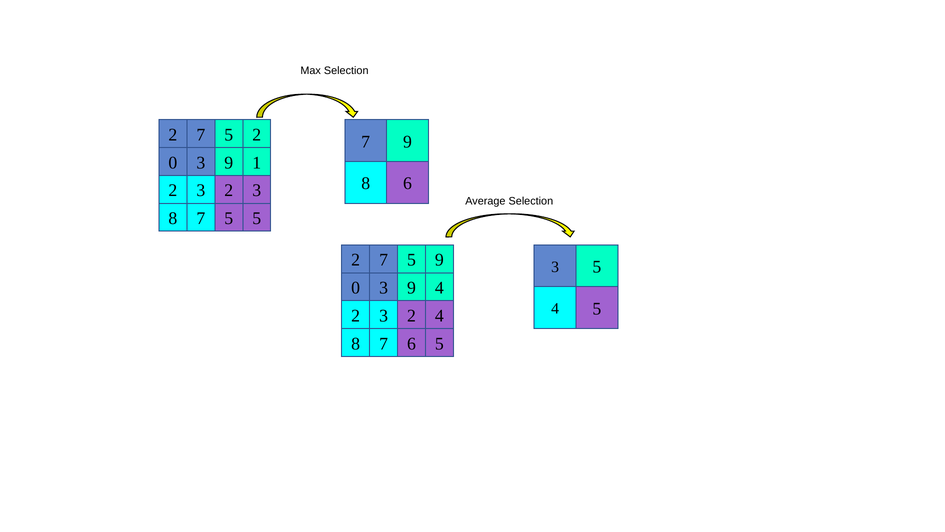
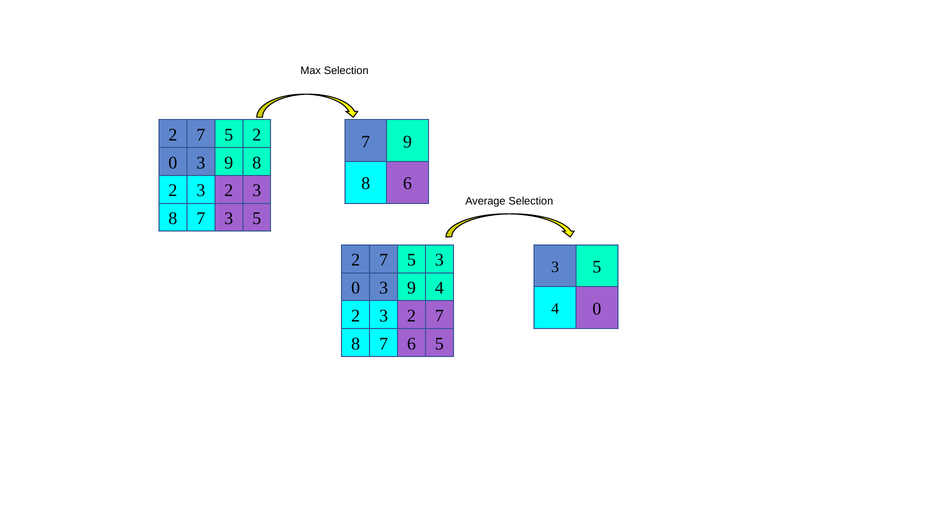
3 9 1: 1 -> 8
8 7 5: 5 -> 3
7 5 9: 9 -> 3
4 5: 5 -> 0
3 2 4: 4 -> 7
